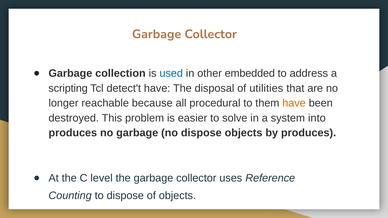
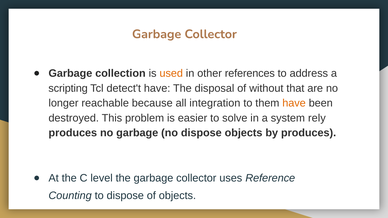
used colour: blue -> orange
embedded: embedded -> references
utilities: utilities -> without
procedural: procedural -> integration
into: into -> rely
